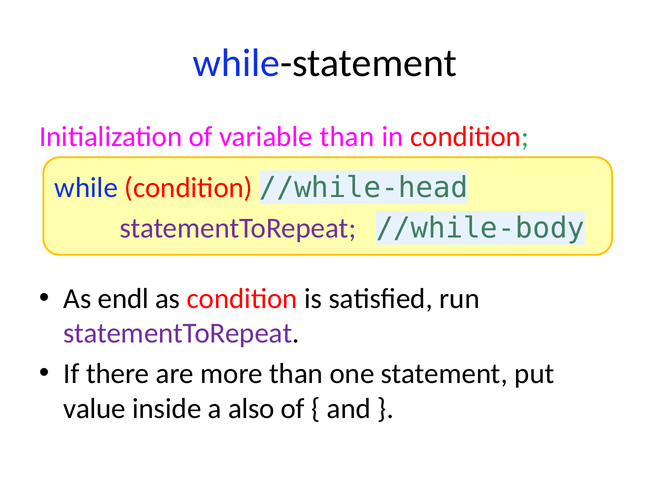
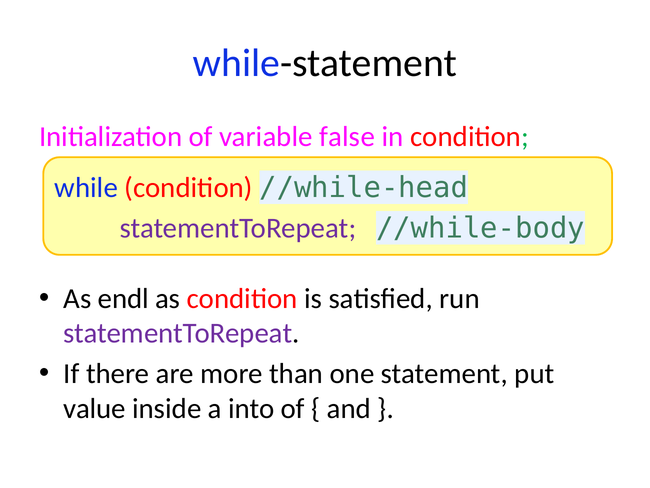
variable than: than -> false
also: also -> into
